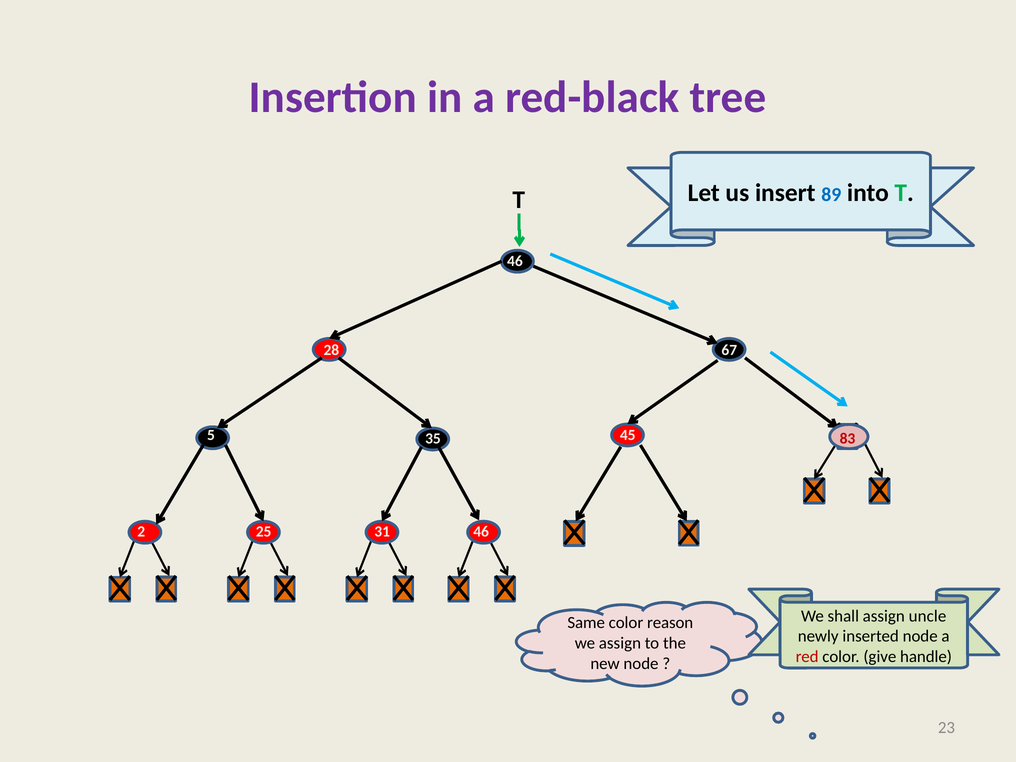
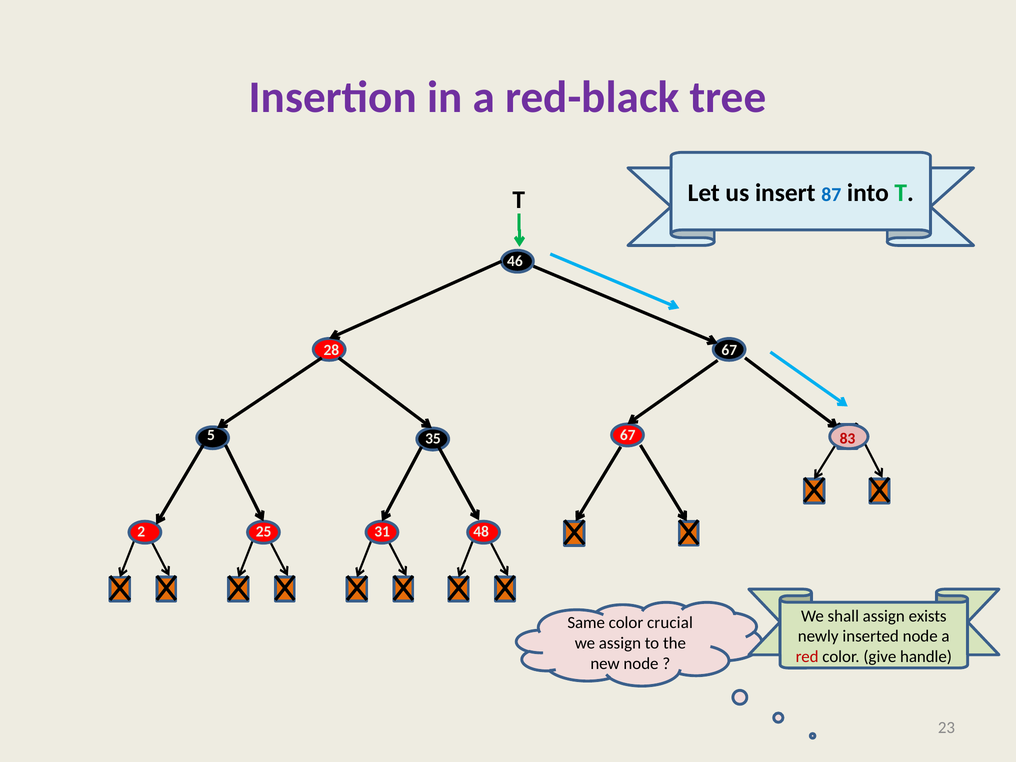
89: 89 -> 87
35 45: 45 -> 67
31 46: 46 -> 48
uncle: uncle -> exists
reason: reason -> crucial
